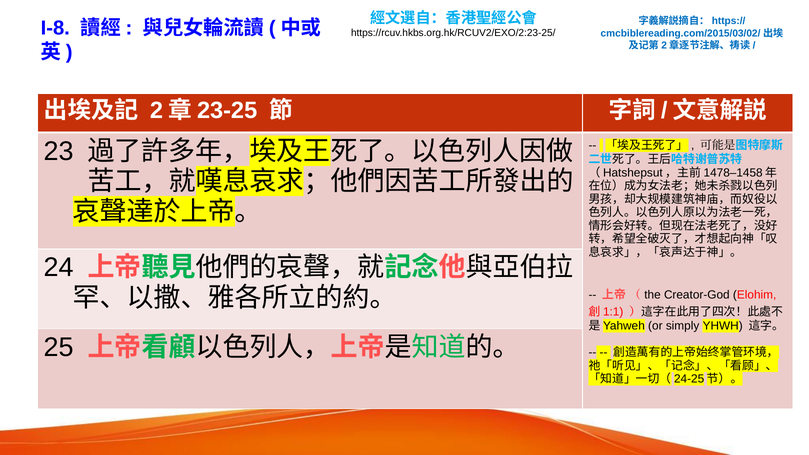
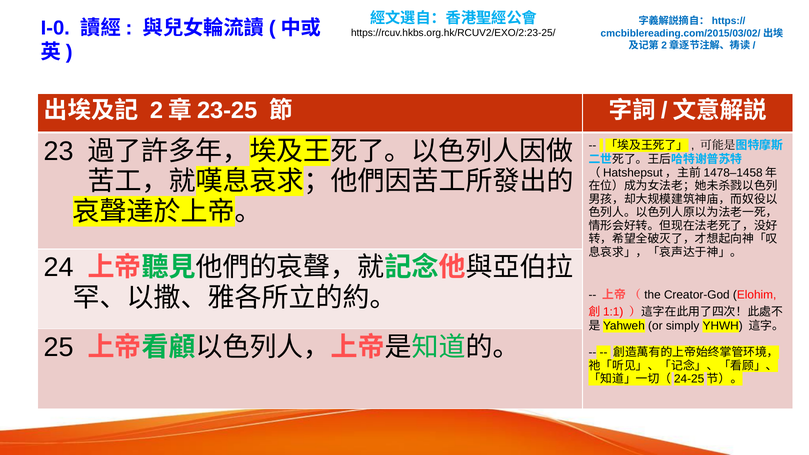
I-8: I-8 -> I-0
